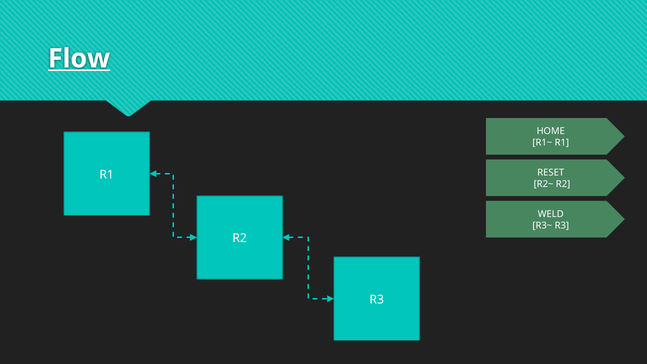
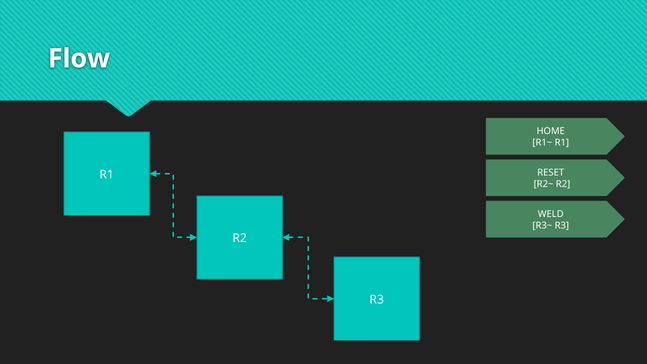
Flow underline: present -> none
